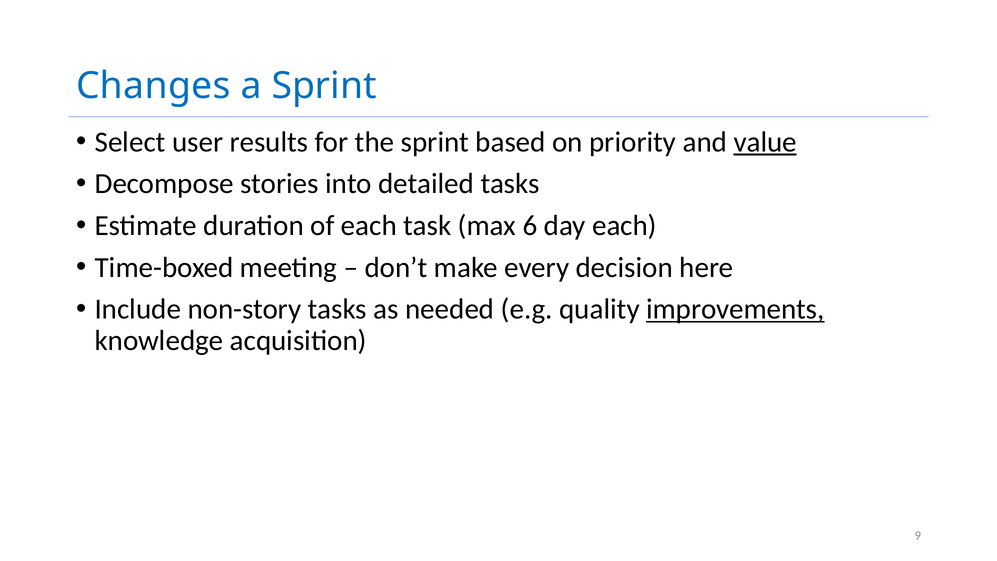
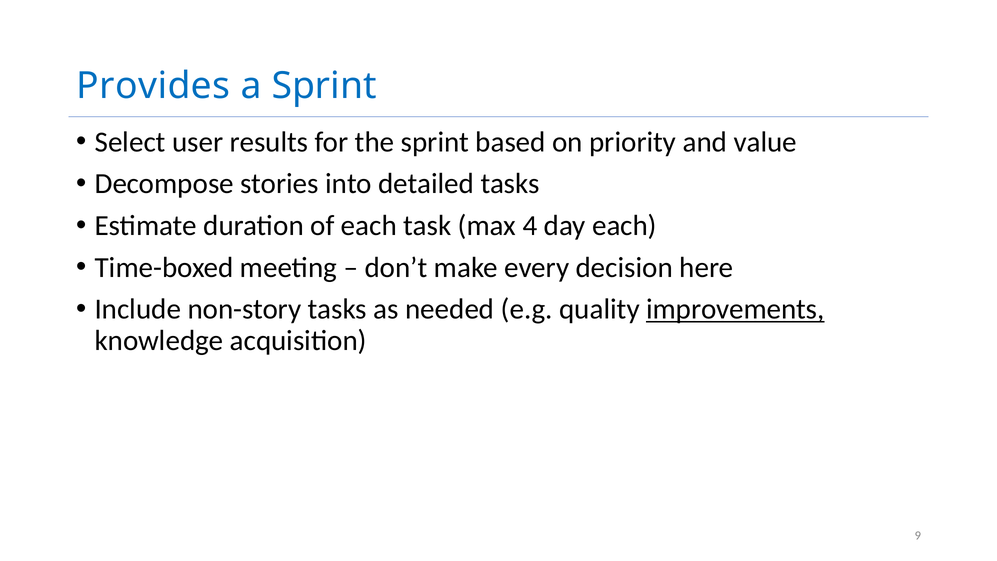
Changes: Changes -> Provides
value underline: present -> none
6: 6 -> 4
